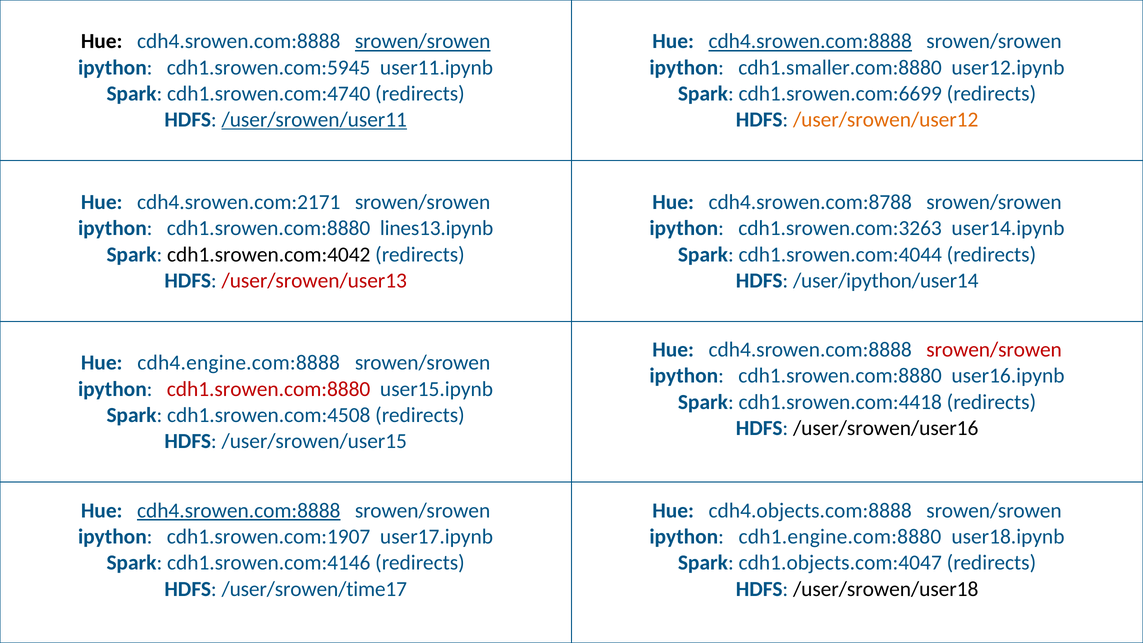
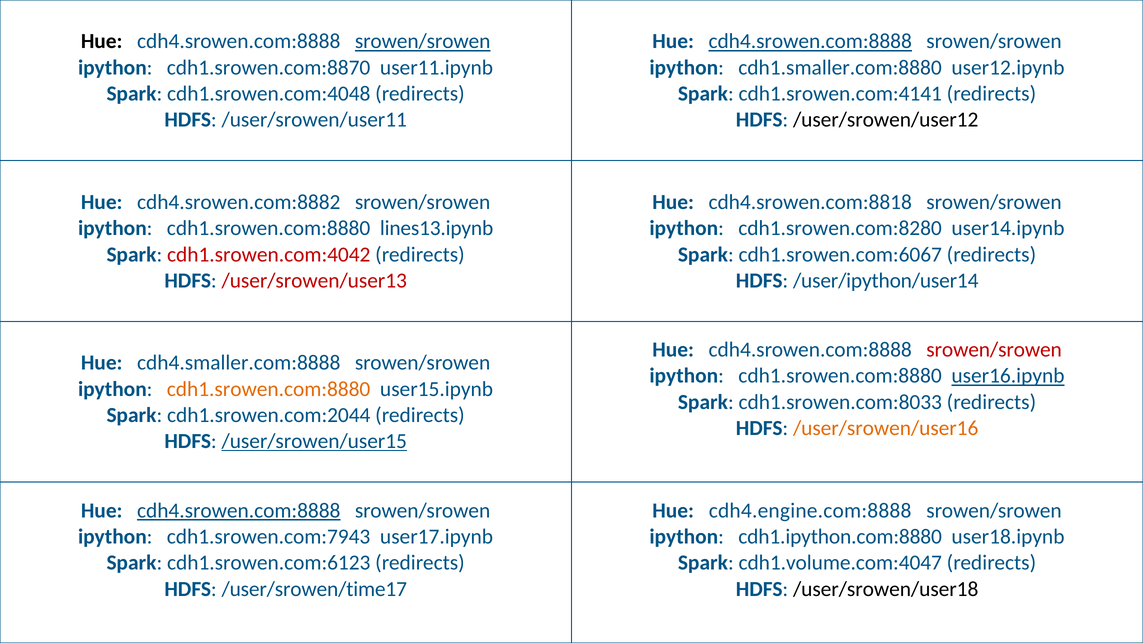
cdh1.srowen.com:5945: cdh1.srowen.com:5945 -> cdh1.srowen.com:8870
cdh1.srowen.com:4740: cdh1.srowen.com:4740 -> cdh1.srowen.com:4048
cdh1.srowen.com:6699: cdh1.srowen.com:6699 -> cdh1.srowen.com:4141
/user/srowen/user11 underline: present -> none
/user/srowen/user12 colour: orange -> black
cdh4.srowen.com:2171: cdh4.srowen.com:2171 -> cdh4.srowen.com:8882
cdh4.srowen.com:8788: cdh4.srowen.com:8788 -> cdh4.srowen.com:8818
cdh1.srowen.com:3263: cdh1.srowen.com:3263 -> cdh1.srowen.com:8280
cdh1.srowen.com:4042 colour: black -> red
cdh1.srowen.com:4044: cdh1.srowen.com:4044 -> cdh1.srowen.com:6067
cdh4.engine.com:8888: cdh4.engine.com:8888 -> cdh4.smaller.com:8888
user16.ipynb underline: none -> present
cdh1.srowen.com:8880 at (269, 389) colour: red -> orange
cdh1.srowen.com:4418: cdh1.srowen.com:4418 -> cdh1.srowen.com:8033
cdh1.srowen.com:4508: cdh1.srowen.com:4508 -> cdh1.srowen.com:2044
/user/srowen/user16 colour: black -> orange
/user/srowen/user15 underline: none -> present
cdh4.objects.com:8888: cdh4.objects.com:8888 -> cdh4.engine.com:8888
cdh1.srowen.com:1907: cdh1.srowen.com:1907 -> cdh1.srowen.com:7943
cdh1.engine.com:8880: cdh1.engine.com:8880 -> cdh1.ipython.com:8880
cdh1.srowen.com:4146: cdh1.srowen.com:4146 -> cdh1.srowen.com:6123
cdh1.objects.com:4047: cdh1.objects.com:4047 -> cdh1.volume.com:4047
